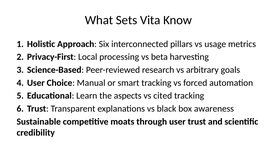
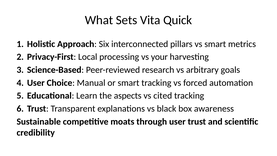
Know: Know -> Quick
vs usage: usage -> smart
beta: beta -> your
